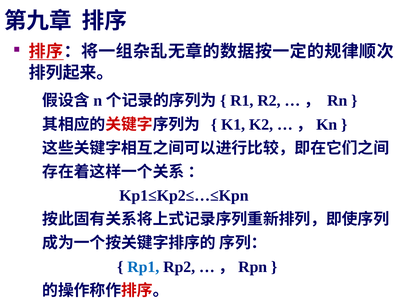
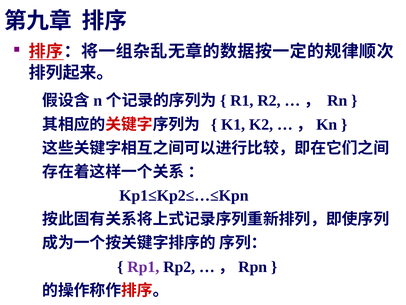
Rp1 colour: blue -> purple
